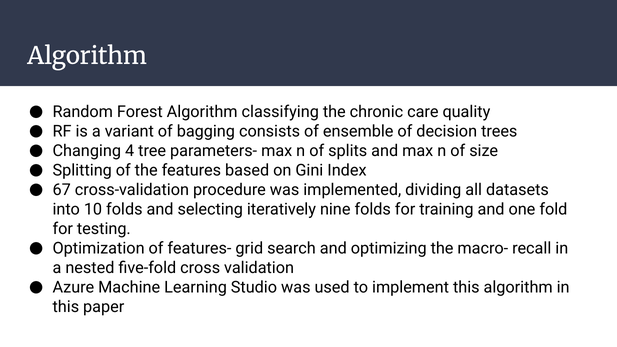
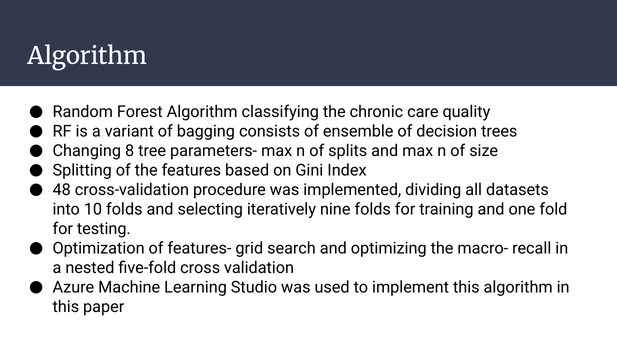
4: 4 -> 8
67: 67 -> 48
